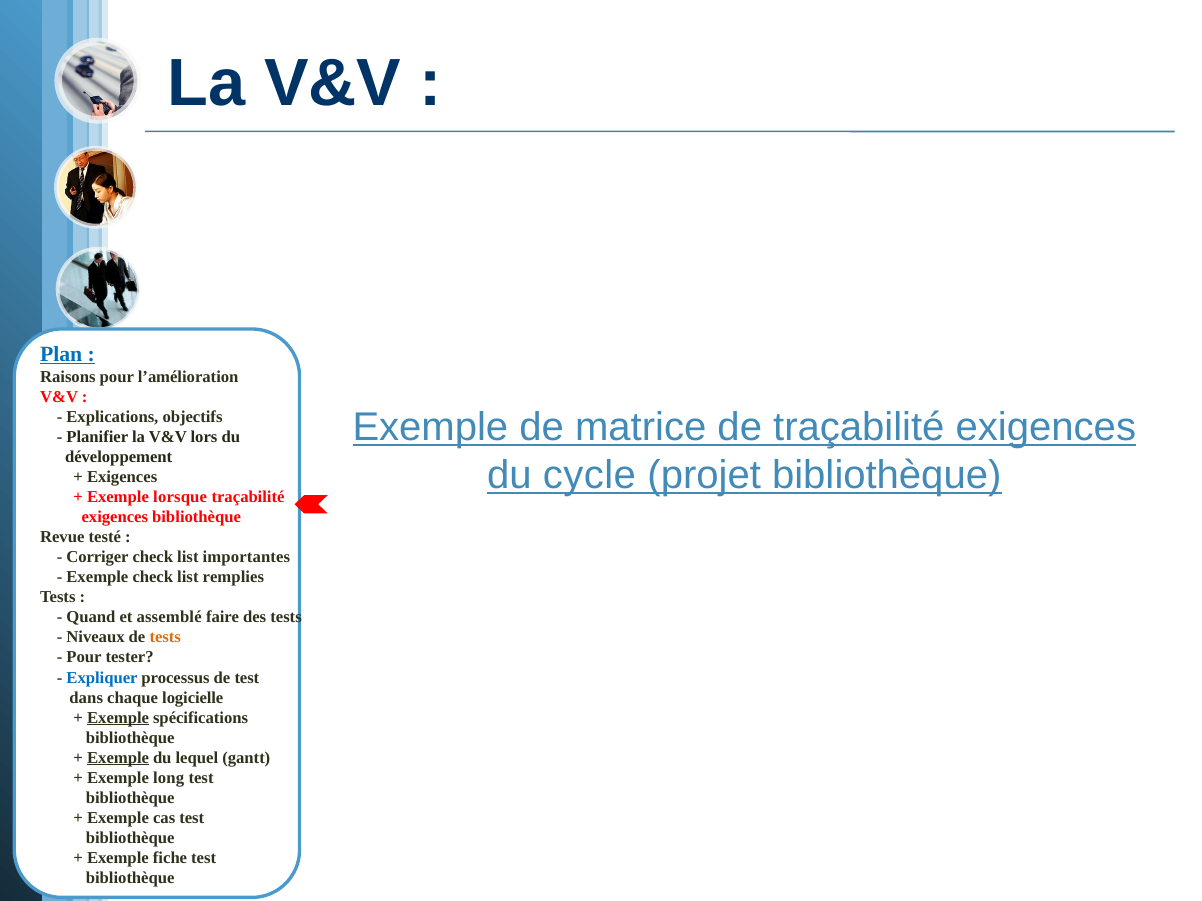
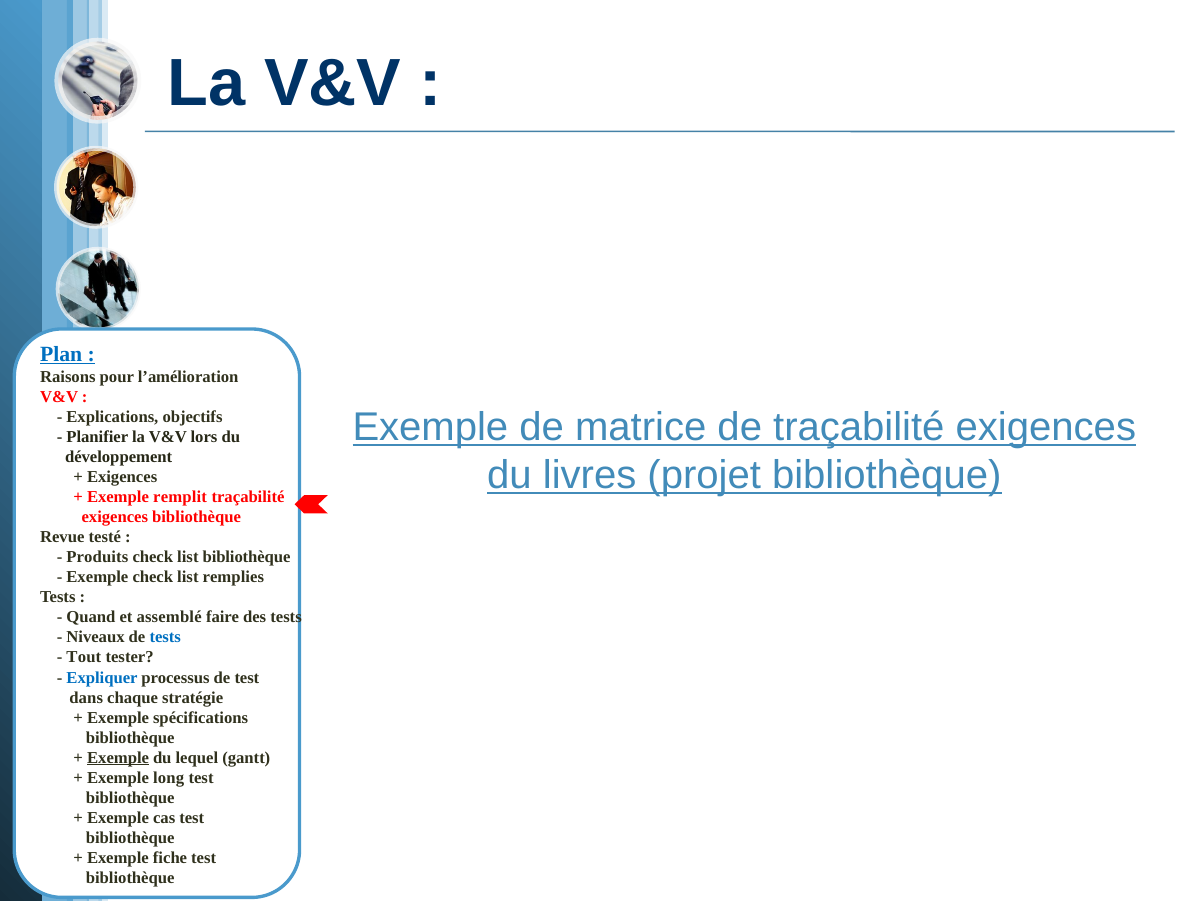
cycle: cycle -> livres
lorsque: lorsque -> remplit
Corriger: Corriger -> Produits
list importantes: importantes -> bibliothèque
tests at (165, 638) colour: orange -> blue
Pour at (84, 658): Pour -> Tout
logicielle: logicielle -> stratégie
Exemple at (118, 718) underline: present -> none
